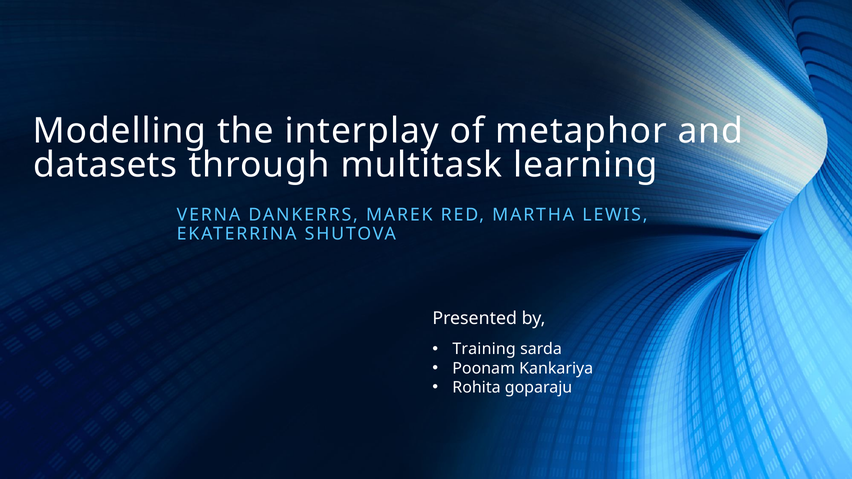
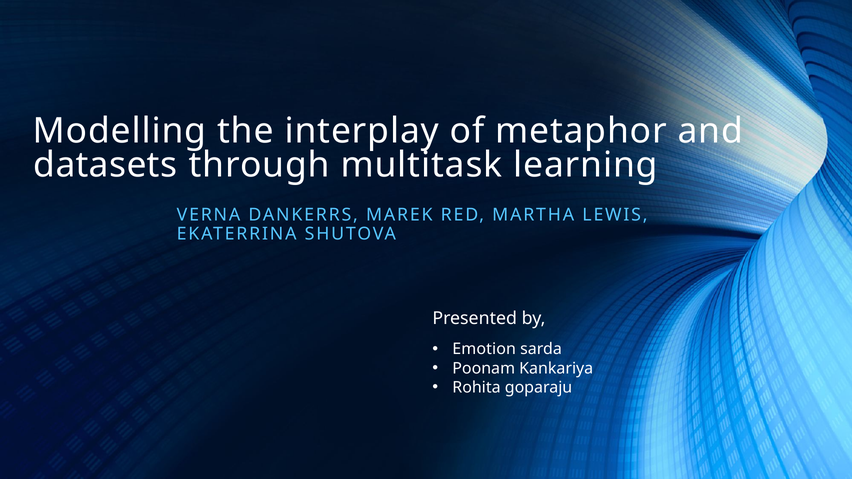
Training: Training -> Emotion
